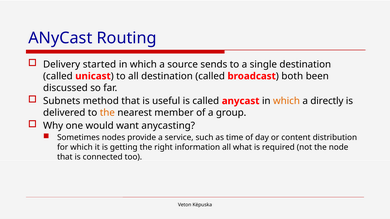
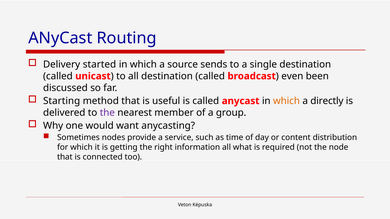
both: both -> even
Subnets: Subnets -> Starting
the at (107, 113) colour: orange -> purple
